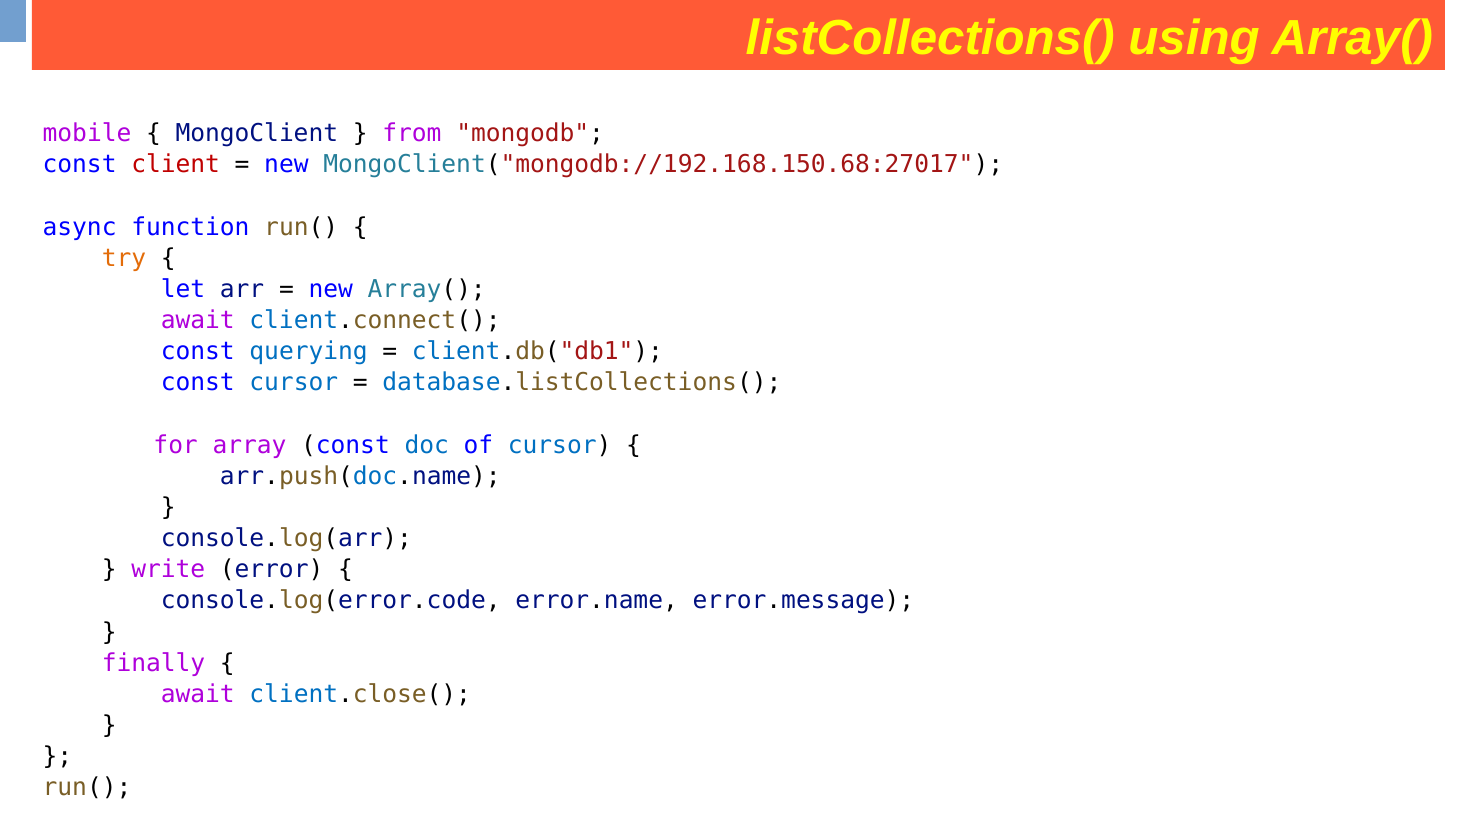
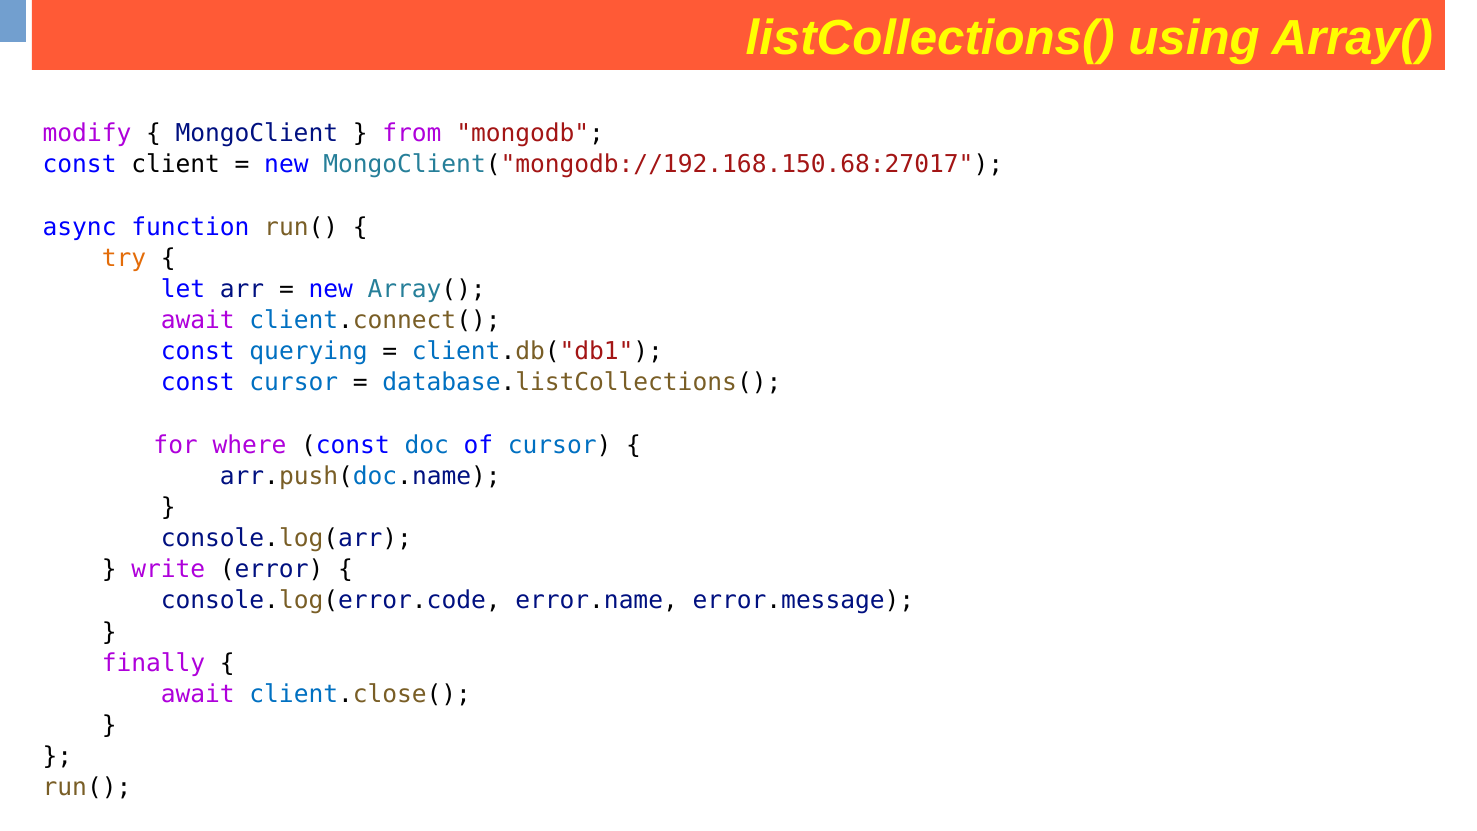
mobile: mobile -> modify
client colour: red -> black
array: array -> where
